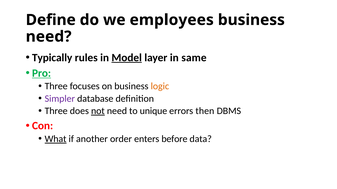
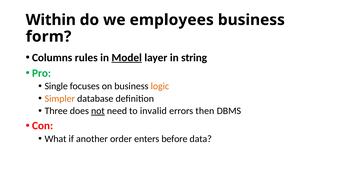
Define: Define -> Within
need at (49, 37): need -> form
Typically: Typically -> Columns
same: same -> string
Pro underline: present -> none
Three at (56, 87): Three -> Single
Simpler colour: purple -> orange
unique: unique -> invalid
What underline: present -> none
